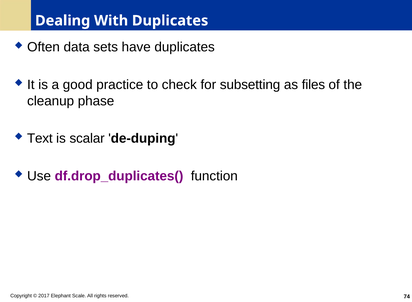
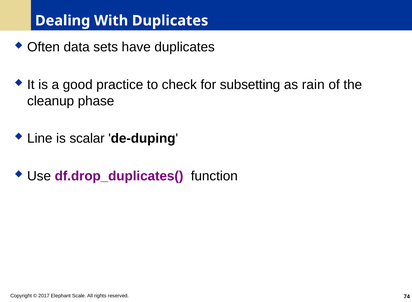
files: files -> rain
Text: Text -> Line
